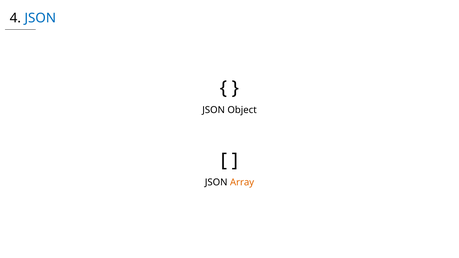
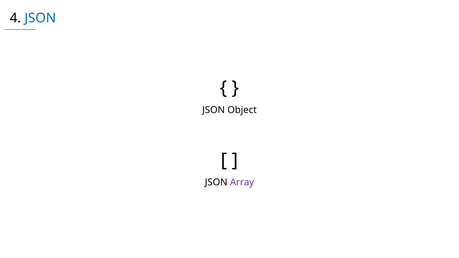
Array colour: orange -> purple
